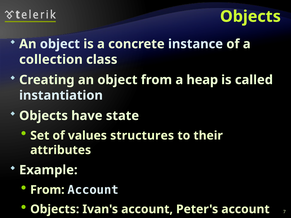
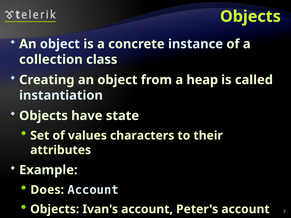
structures: structures -> characters
From at (47, 190): From -> Does
